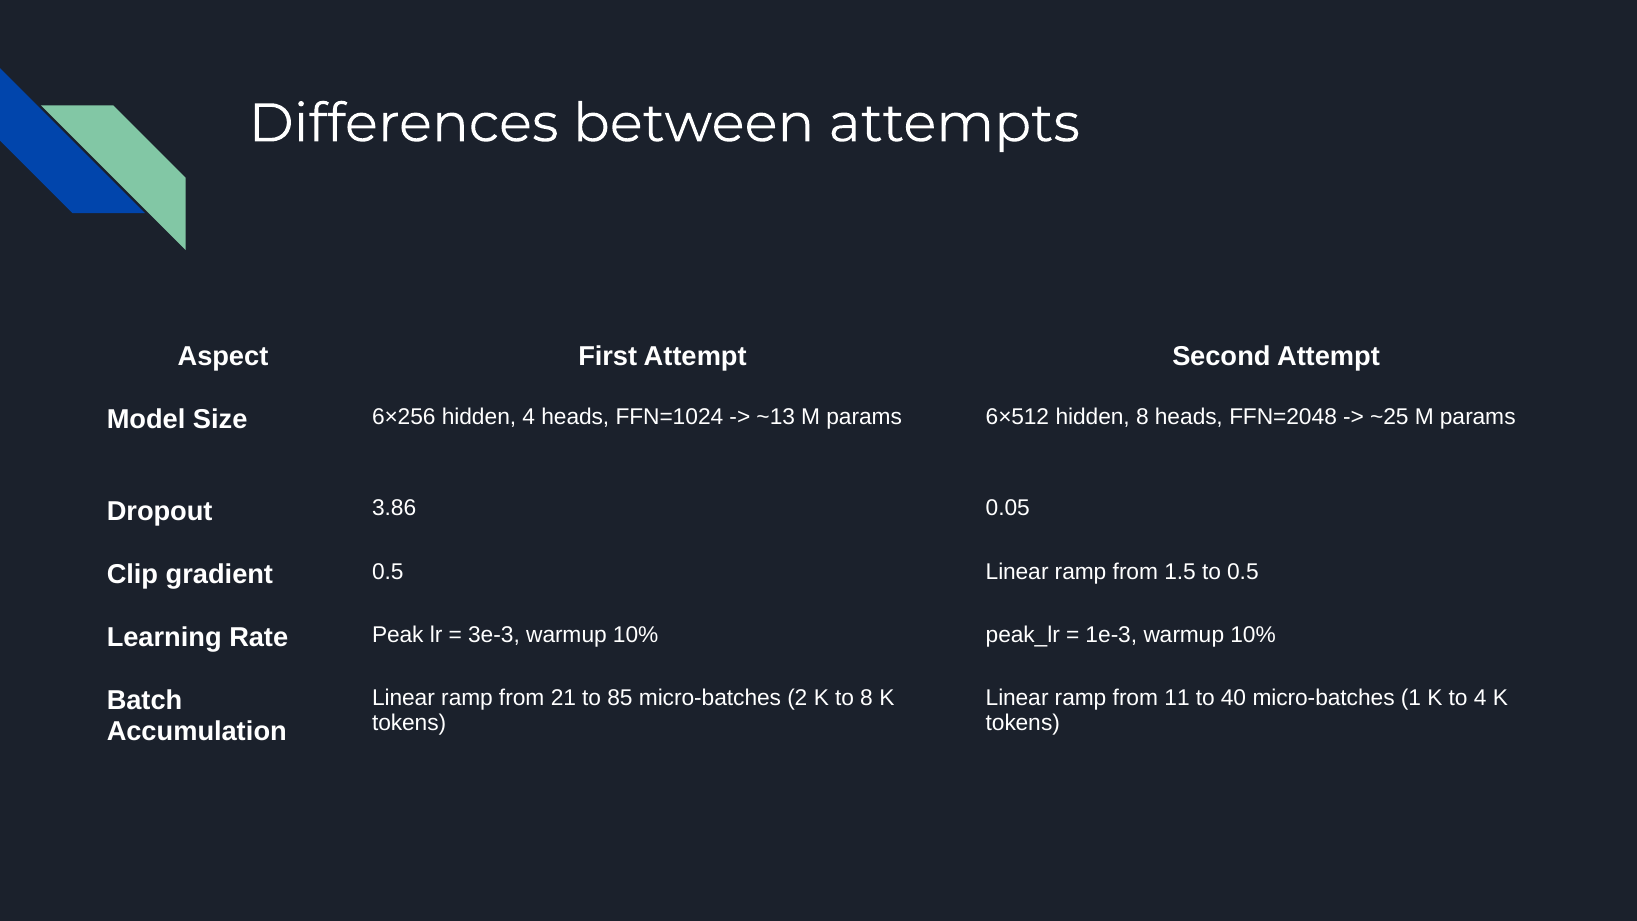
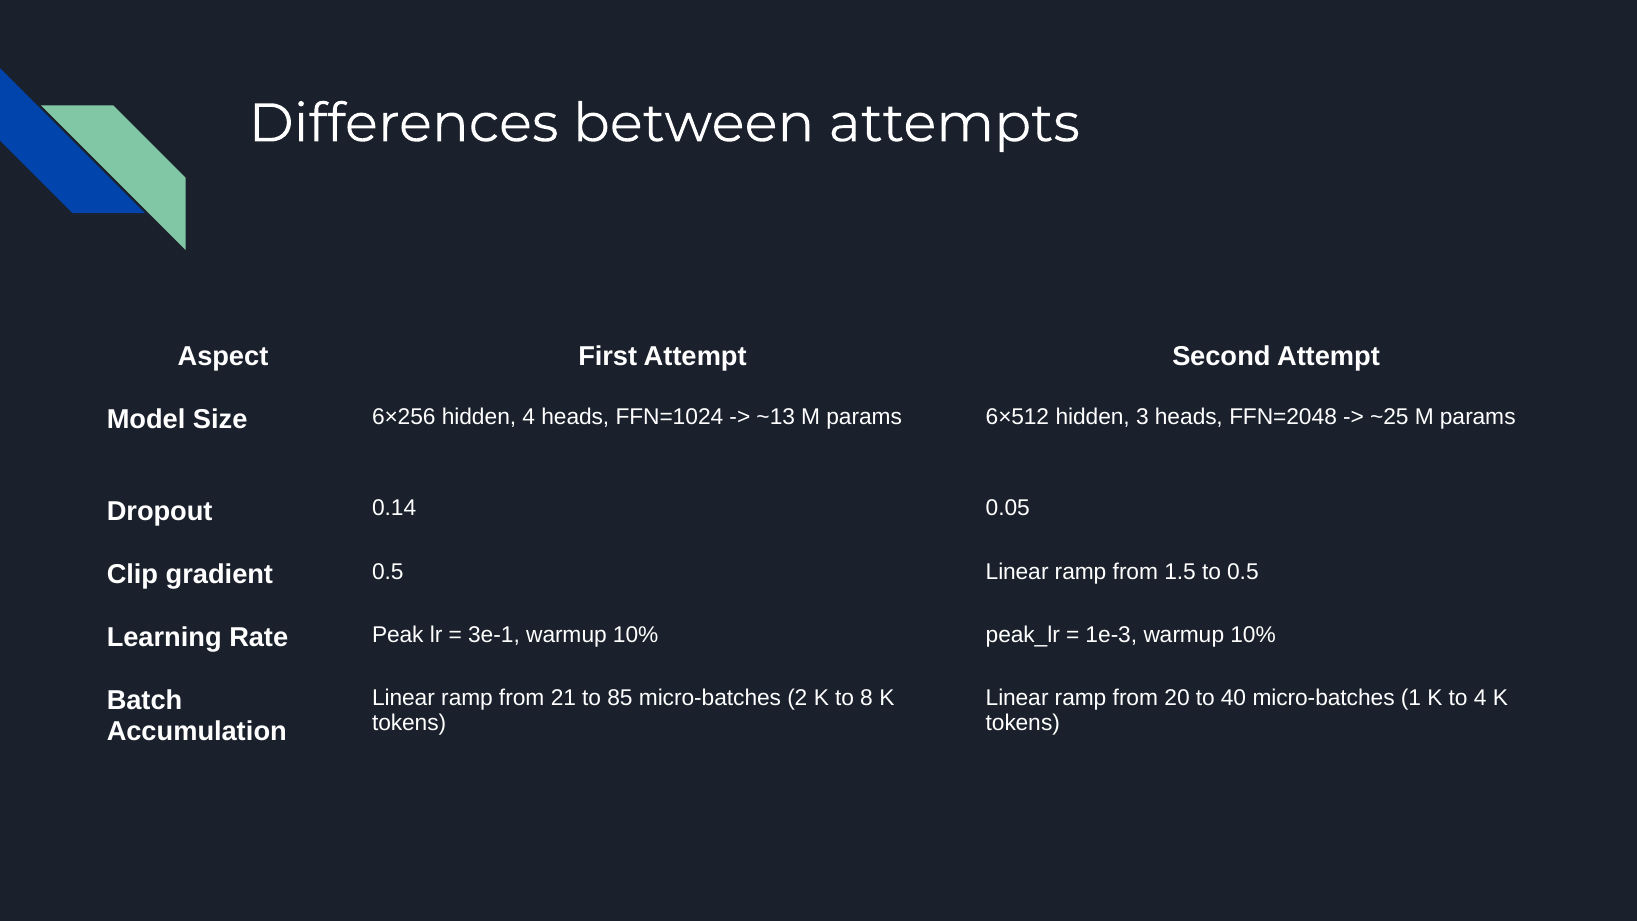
hidden 8: 8 -> 3
3.86: 3.86 -> 0.14
3e-3: 3e-3 -> 3e-1
11: 11 -> 20
